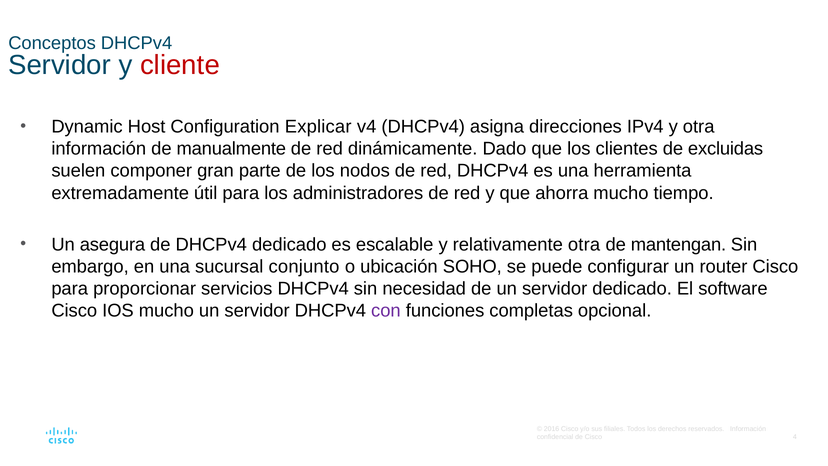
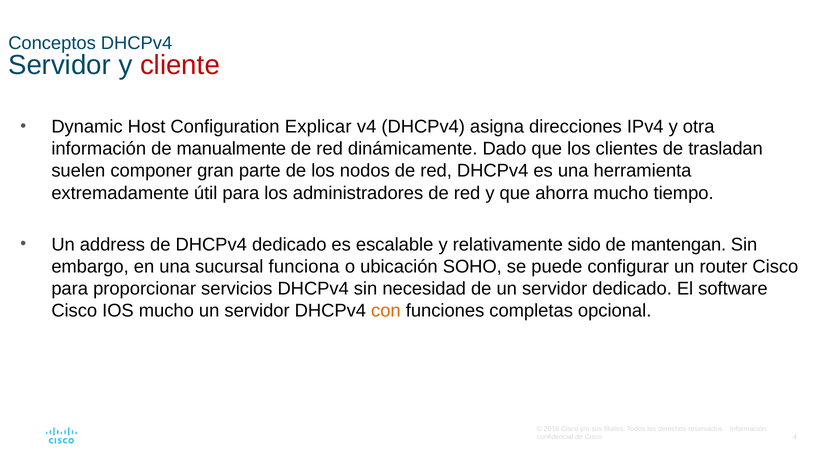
excluidas: excluidas -> trasladan
asegura: asegura -> address
relativamente otra: otra -> sido
conjunto: conjunto -> funciona
con colour: purple -> orange
